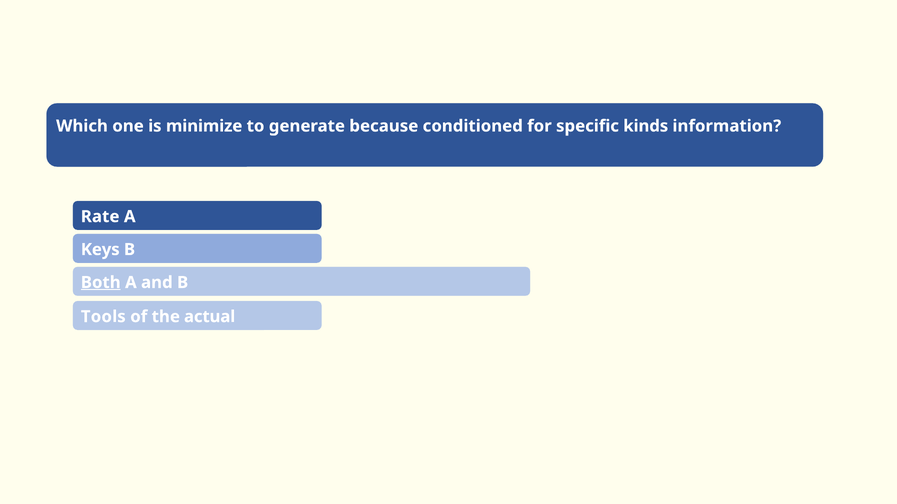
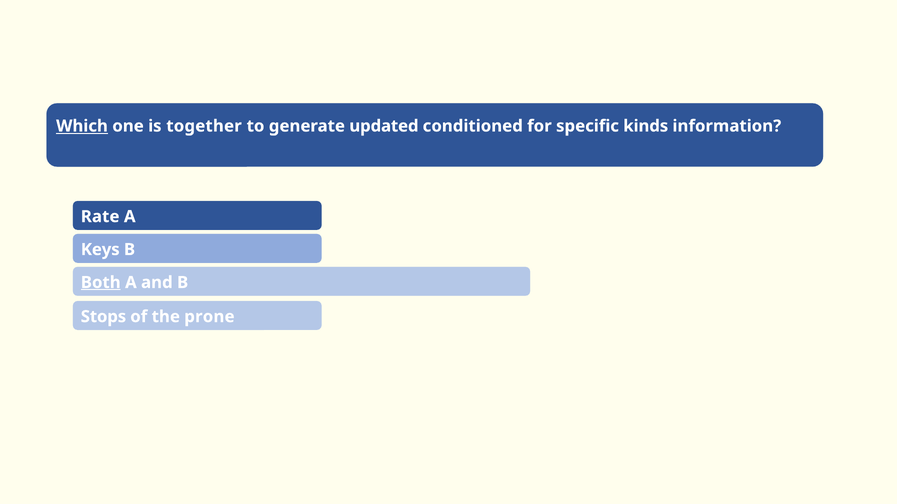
Which underline: none -> present
minimize: minimize -> together
because: because -> updated
Tools: Tools -> Stops
actual: actual -> prone
